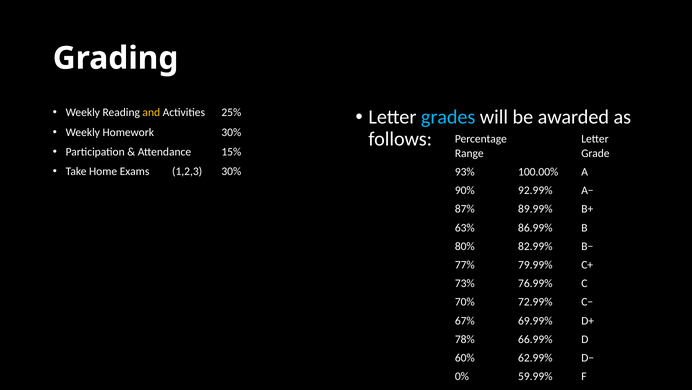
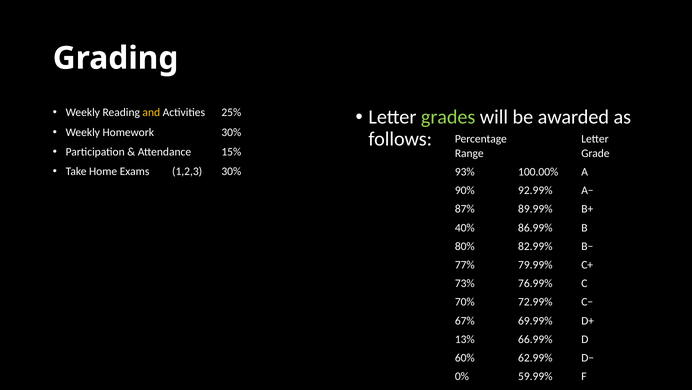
grades colour: light blue -> light green
63%: 63% -> 40%
78%: 78% -> 13%
